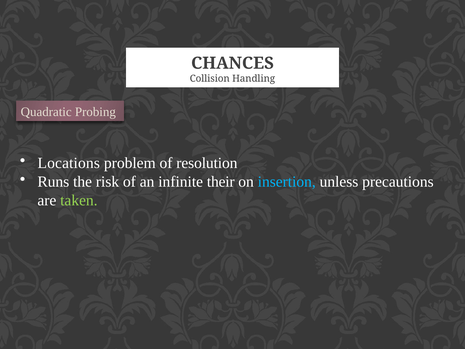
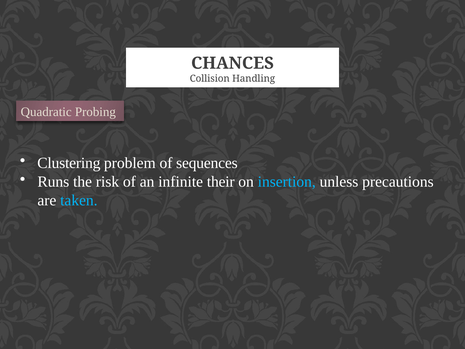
Locations: Locations -> Clustering
resolution: resolution -> sequences
taken colour: light green -> light blue
